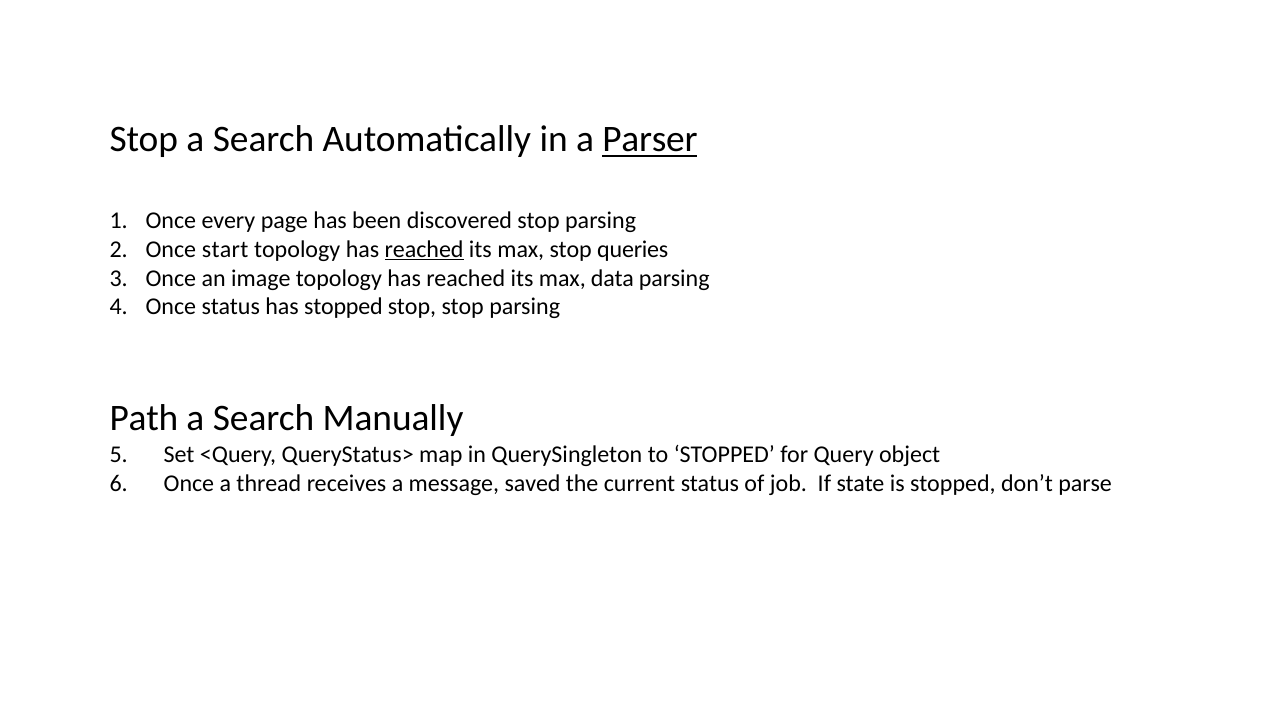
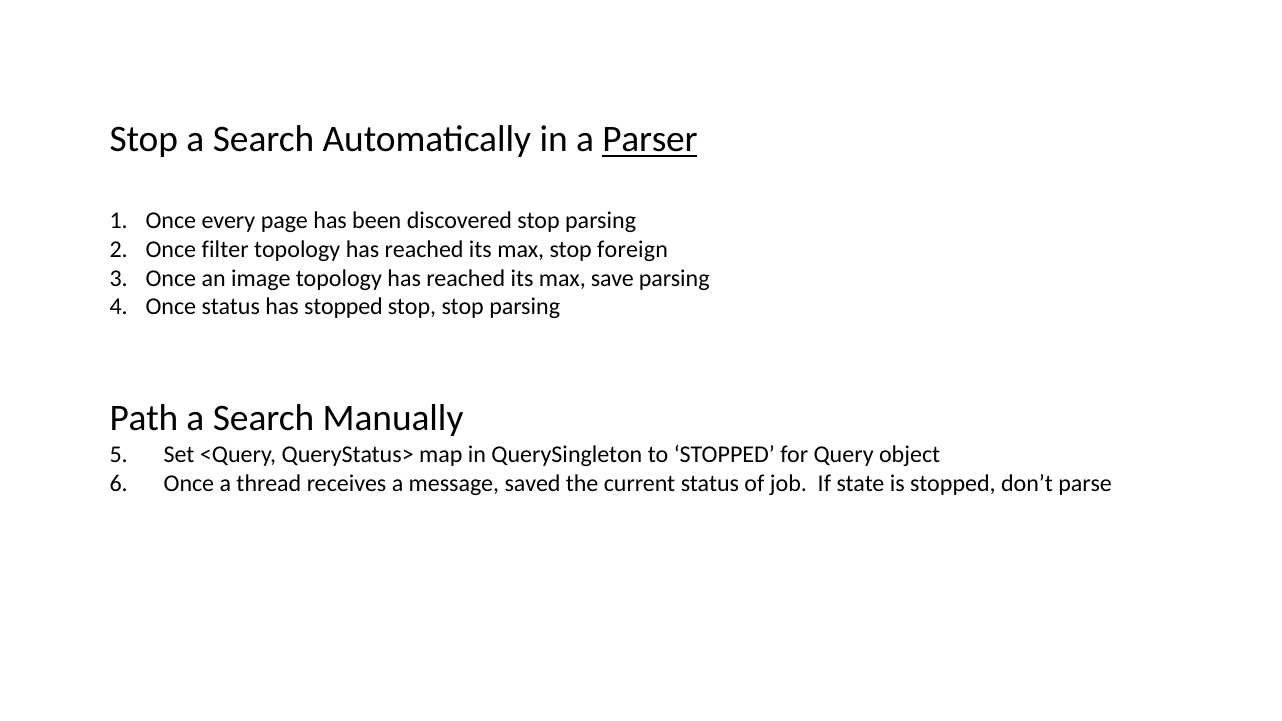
start: start -> filter
reached at (424, 249) underline: present -> none
queries: queries -> foreign
data: data -> save
